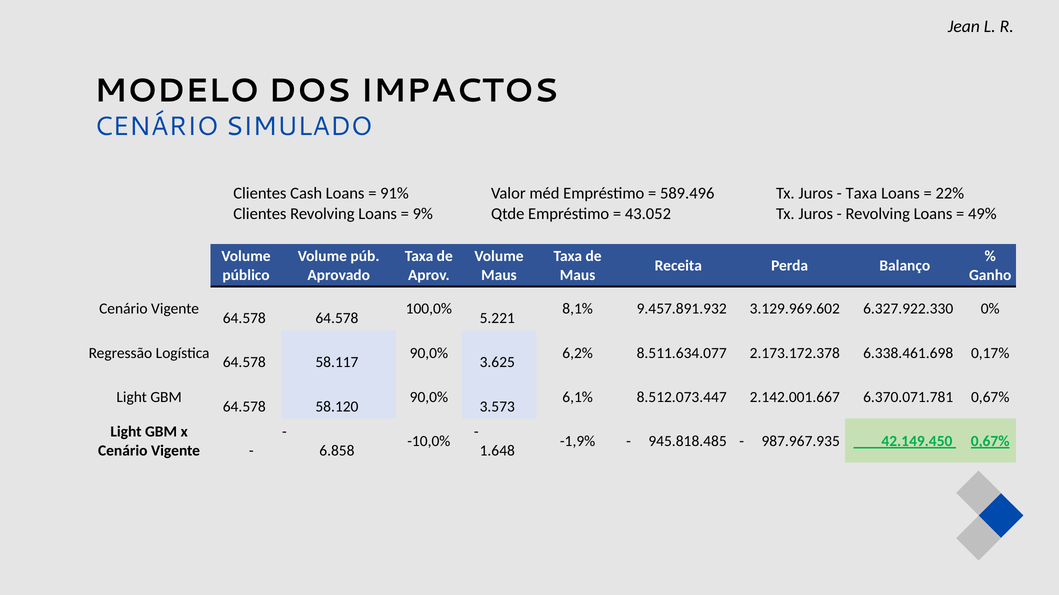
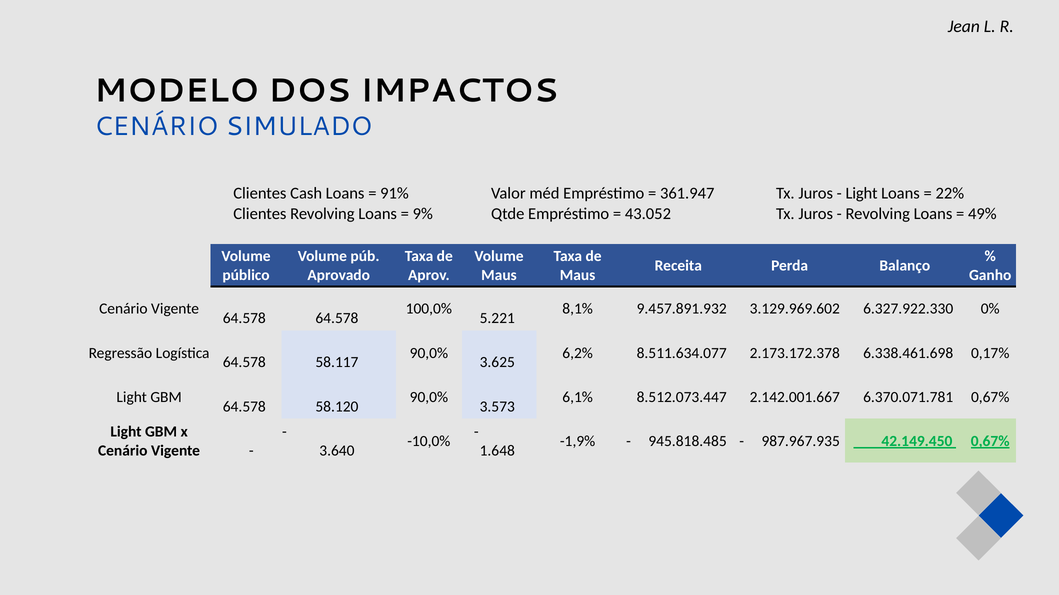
589.496: 589.496 -> 361.947
Taxa at (861, 193): Taxa -> Light
6.858: 6.858 -> 3.640
